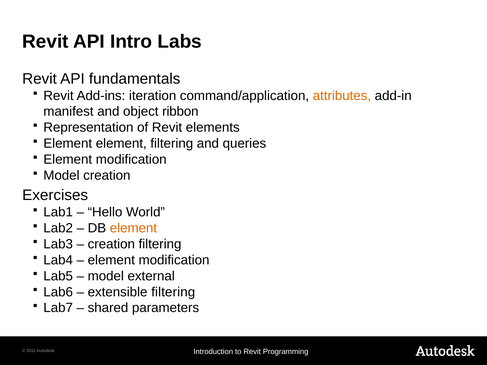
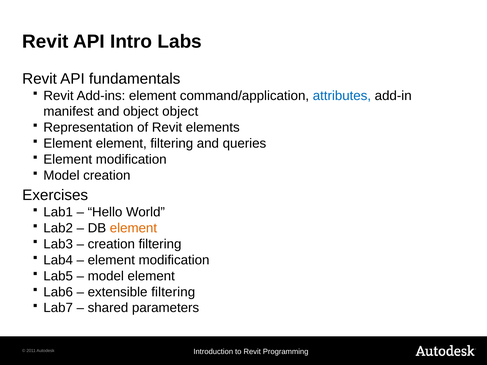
Add-ins iteration: iteration -> element
attributes colour: orange -> blue
object ribbon: ribbon -> object
model external: external -> element
